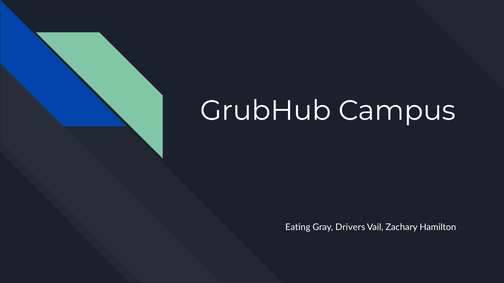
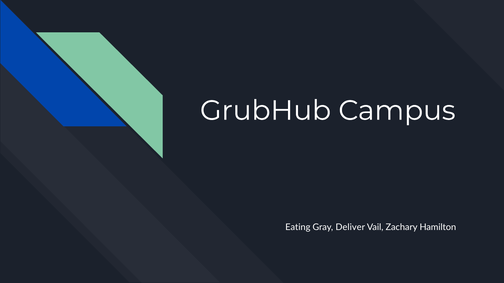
Drivers: Drivers -> Deliver
